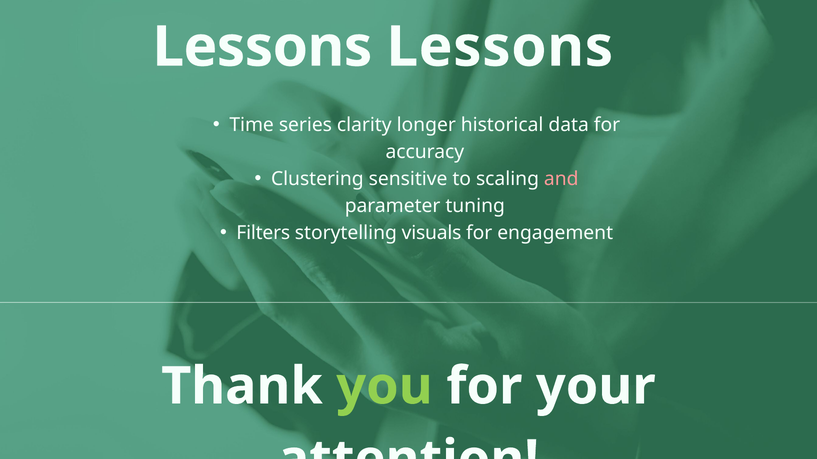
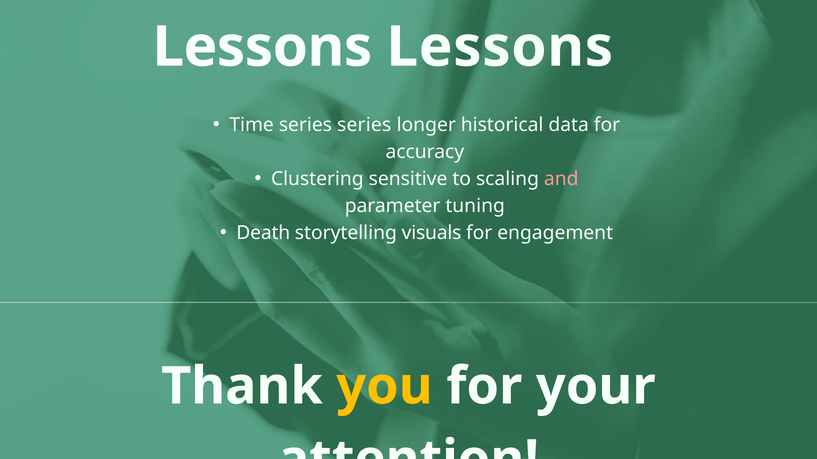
series clarity: clarity -> series
Filters: Filters -> Death
you colour: light green -> yellow
